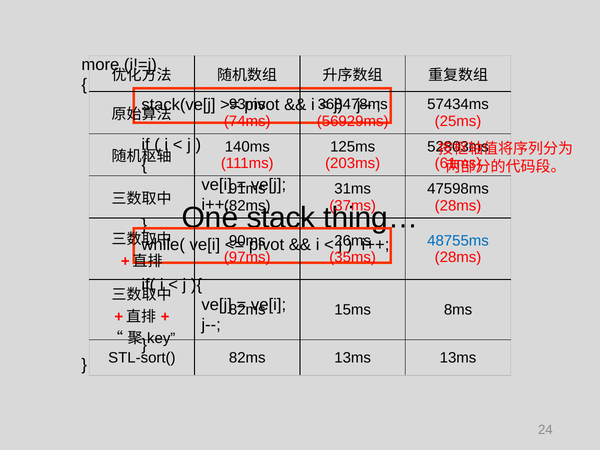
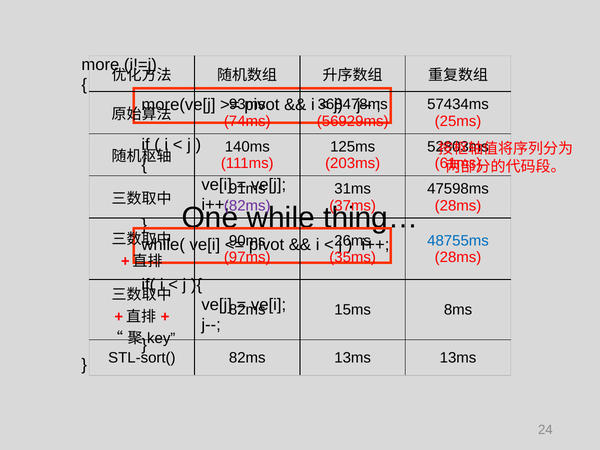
stack(ve[j: stack(ve[j -> more(ve[j
82ms at (247, 206) colour: black -> purple
stack: stack -> while
